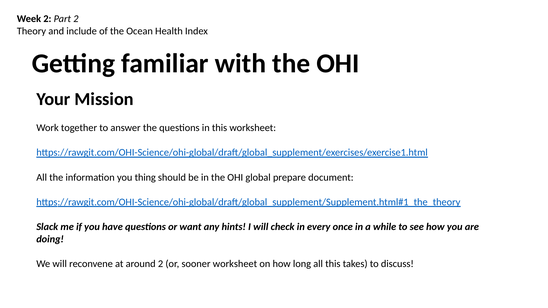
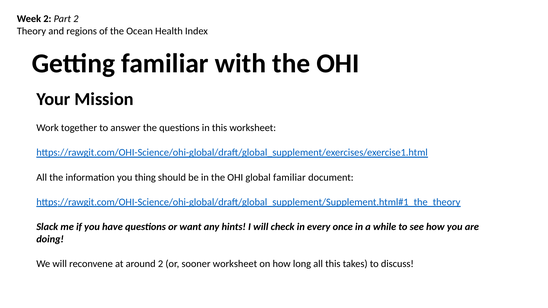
include: include -> regions
global prepare: prepare -> familiar
